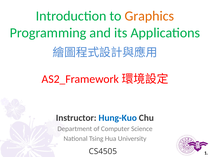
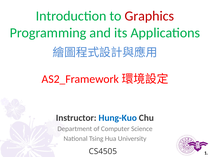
Graphics colour: orange -> red
